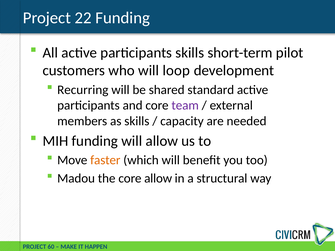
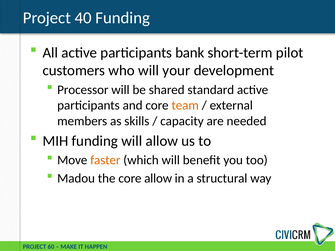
22: 22 -> 40
participants skills: skills -> bank
loop: loop -> your
Recurring: Recurring -> Processor
team colour: purple -> orange
